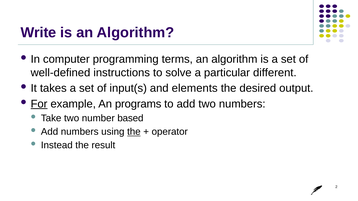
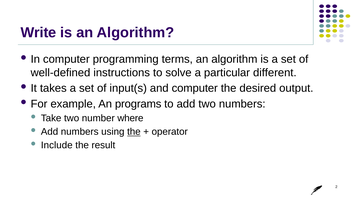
and elements: elements -> computer
For underline: present -> none
based: based -> where
Instead: Instead -> Include
